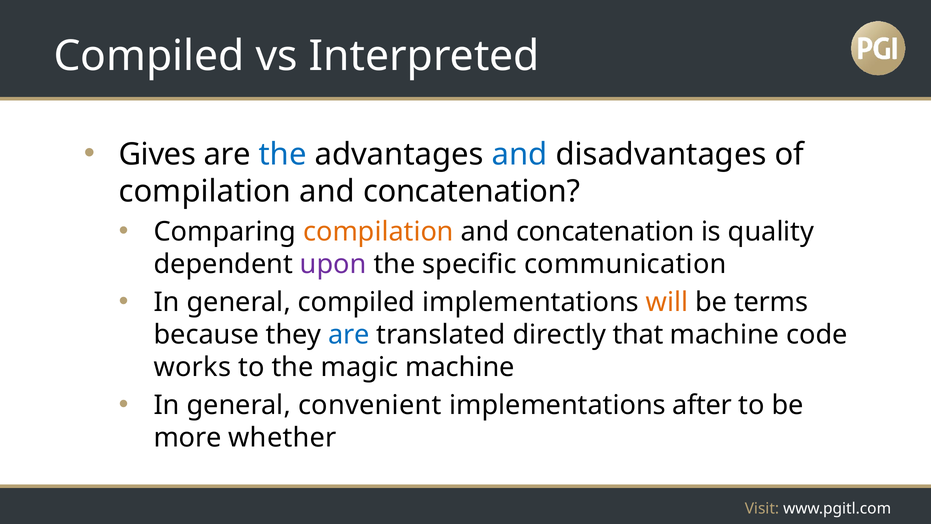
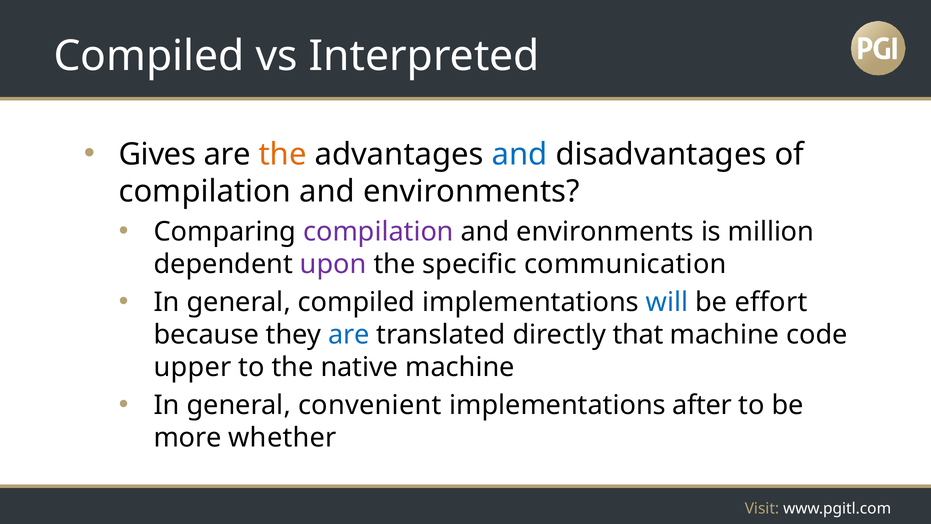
the at (283, 154) colour: blue -> orange
concatenation at (472, 191): concatenation -> environments
compilation at (378, 231) colour: orange -> purple
concatenation at (605, 231): concatenation -> environments
quality: quality -> million
will colour: orange -> blue
terms: terms -> effort
works: works -> upper
magic: magic -> native
